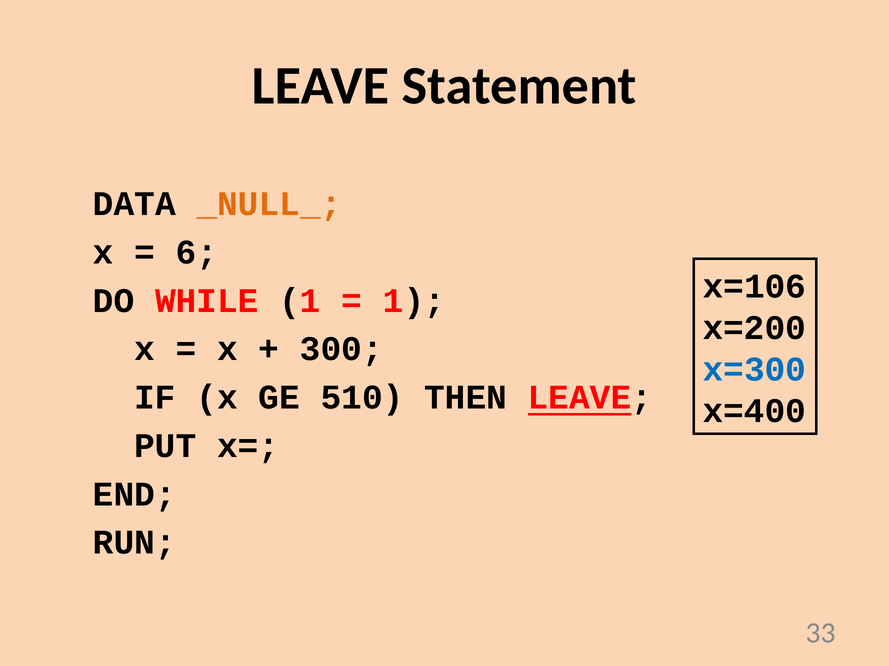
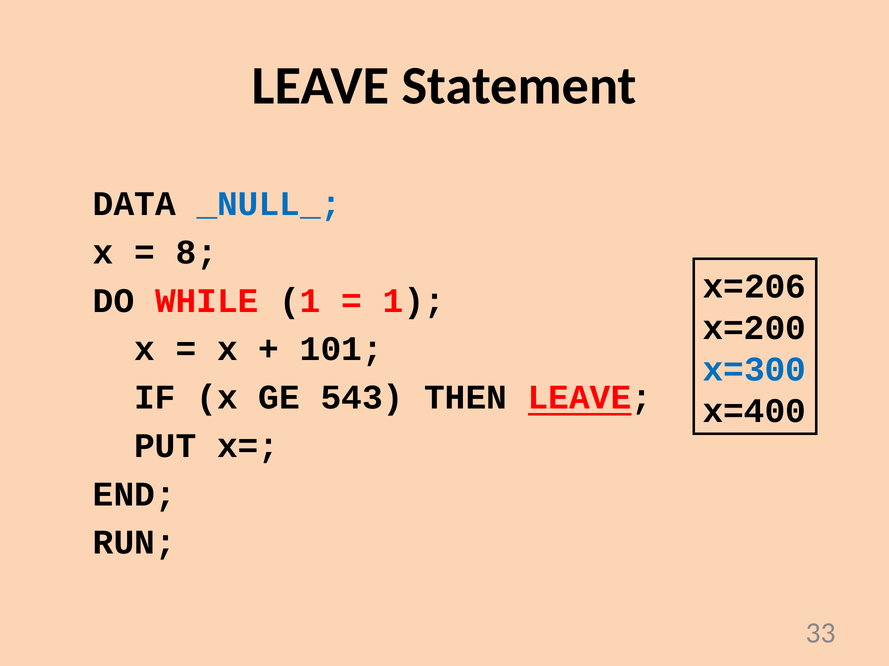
_NULL_ colour: orange -> blue
6: 6 -> 8
x=106: x=106 -> x=206
300: 300 -> 101
510: 510 -> 543
